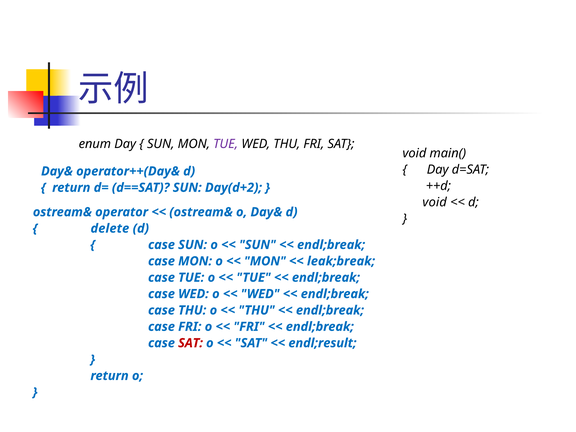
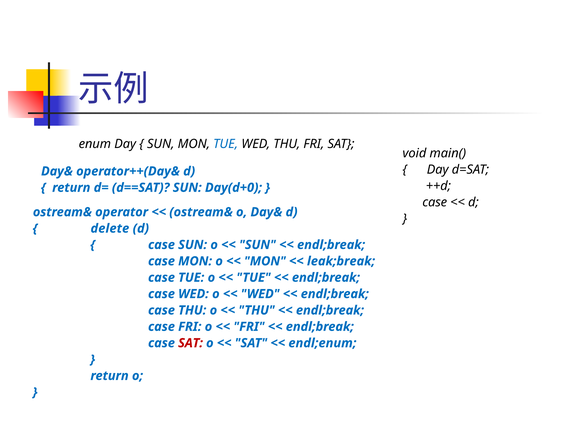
TUE at (226, 144) colour: purple -> blue
Day(d+2: Day(d+2 -> Day(d+0
void at (435, 202): void -> case
endl;result: endl;result -> endl;enum
